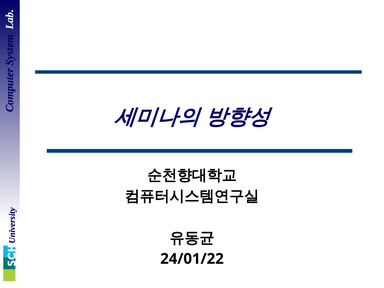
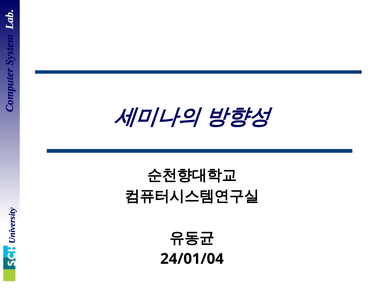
24/01/22: 24/01/22 -> 24/01/04
